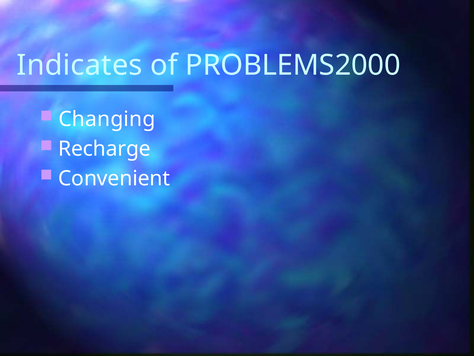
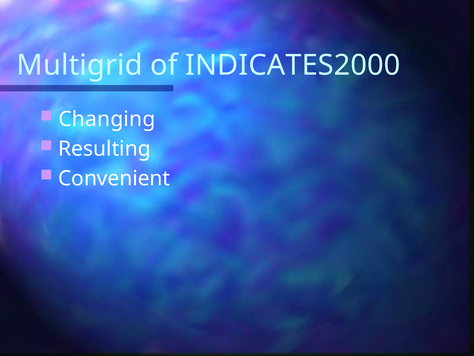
Indicates: Indicates -> Multigrid
PROBLEMS2000: PROBLEMS2000 -> INDICATES2000
Recharge: Recharge -> Resulting
